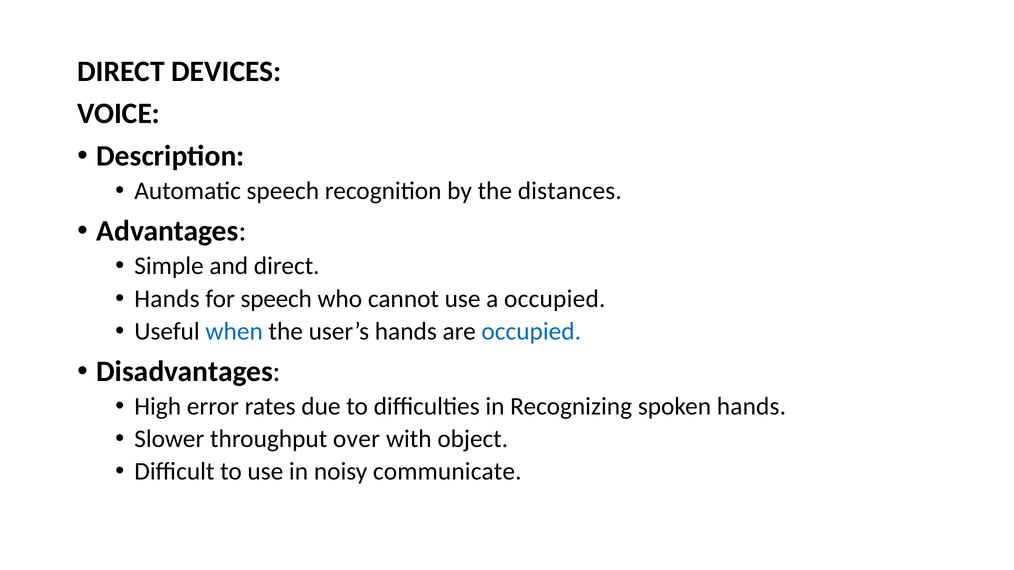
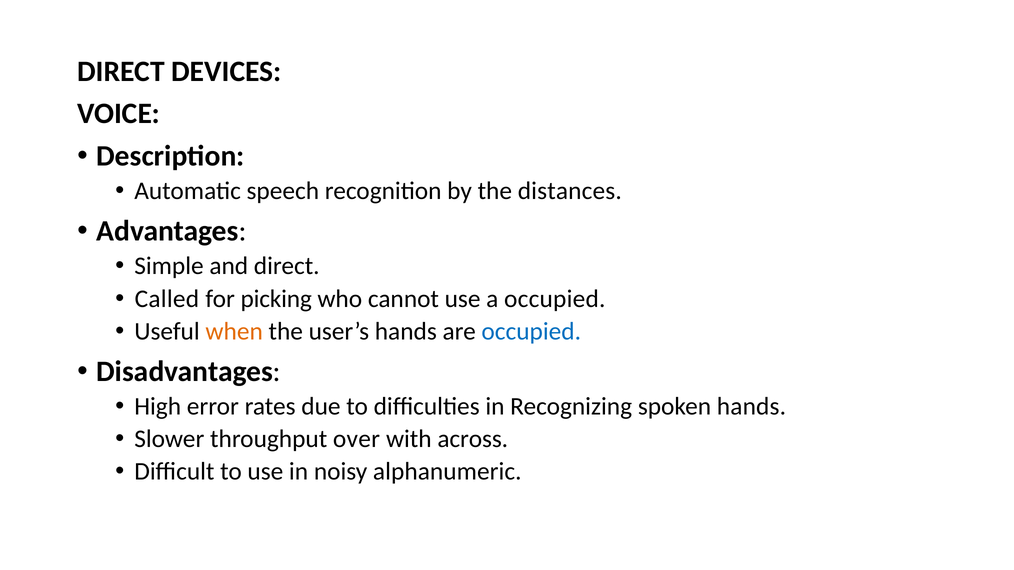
Hands at (167, 299): Hands -> Called
for speech: speech -> picking
when colour: blue -> orange
object: object -> across
communicate: communicate -> alphanumeric
